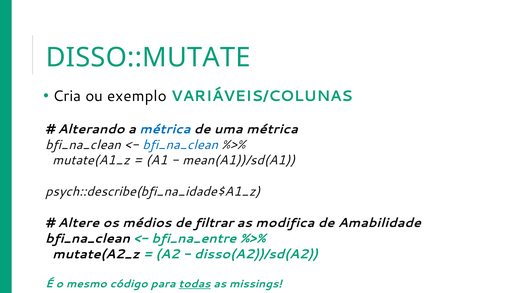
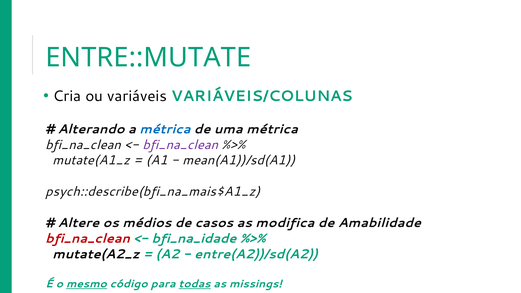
DISSO::MUTATE: DISSO::MUTATE -> ENTRE::MUTATE
exemplo: exemplo -> variáveis
bfi_na_clean at (180, 145) colour: blue -> purple
psych::describe(bfi_na_idade$A1_z: psych::describe(bfi_na_idade$A1_z -> psych::describe(bfi_na_mais$A1_z
filtrar: filtrar -> casos
bfi_na_clean at (88, 239) colour: black -> red
bfi_na_entre: bfi_na_entre -> bfi_na_idade
disso(A2))/sd(A2: disso(A2))/sd(A2 -> entre(A2))/sd(A2
mesmo underline: none -> present
